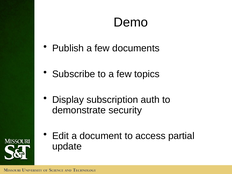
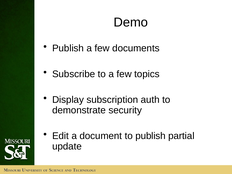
to access: access -> publish
